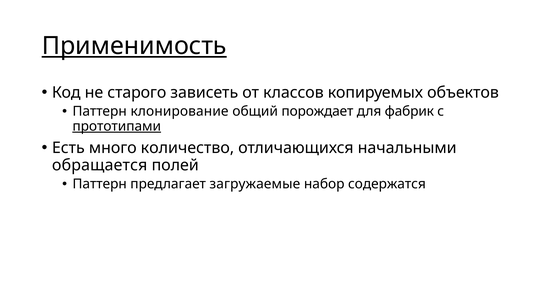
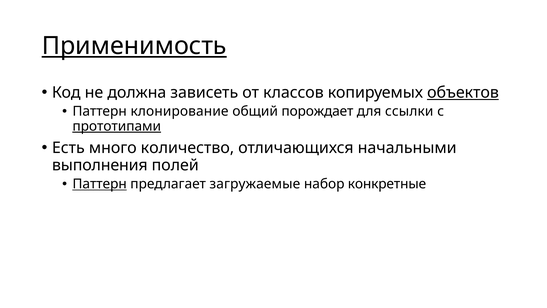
старого: старого -> должна
объектов underline: none -> present
фабрик: фабрик -> ссылки
обращается: обращается -> выполнения
Паттерн at (100, 184) underline: none -> present
содержатся: содержатся -> конкретные
